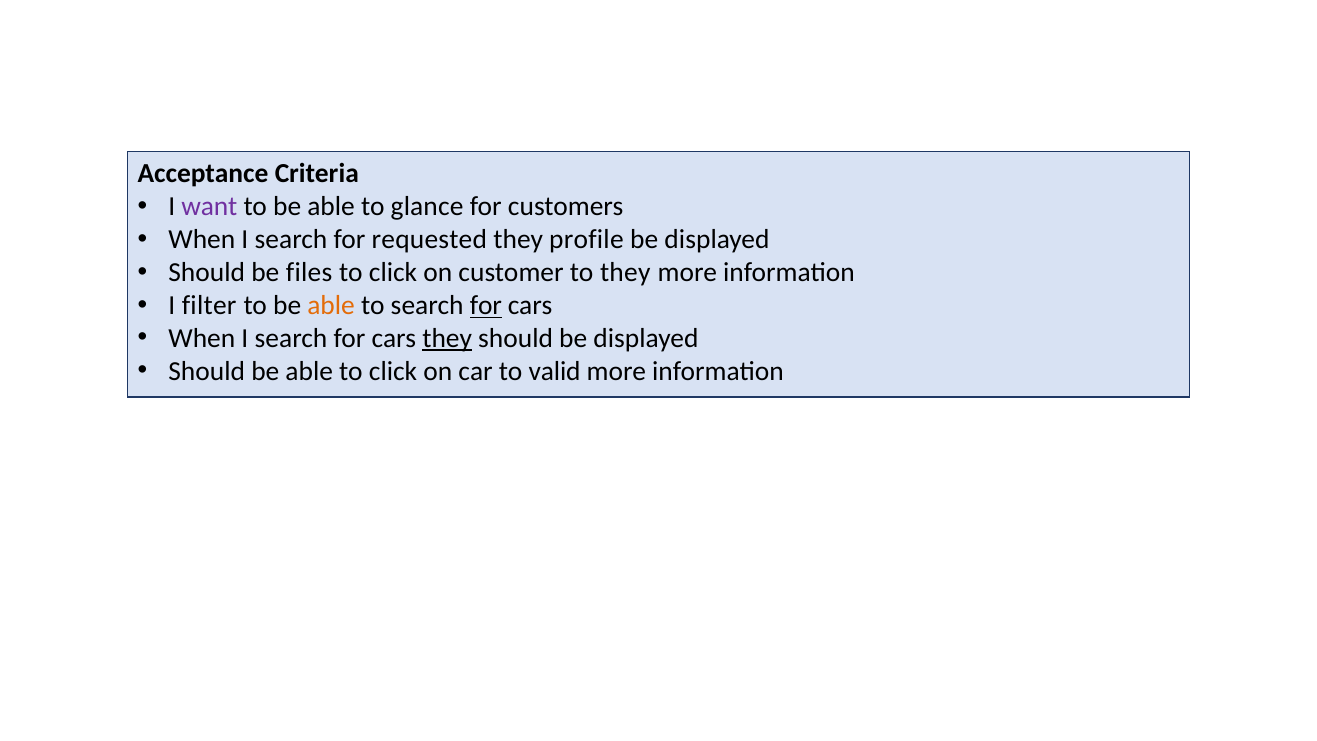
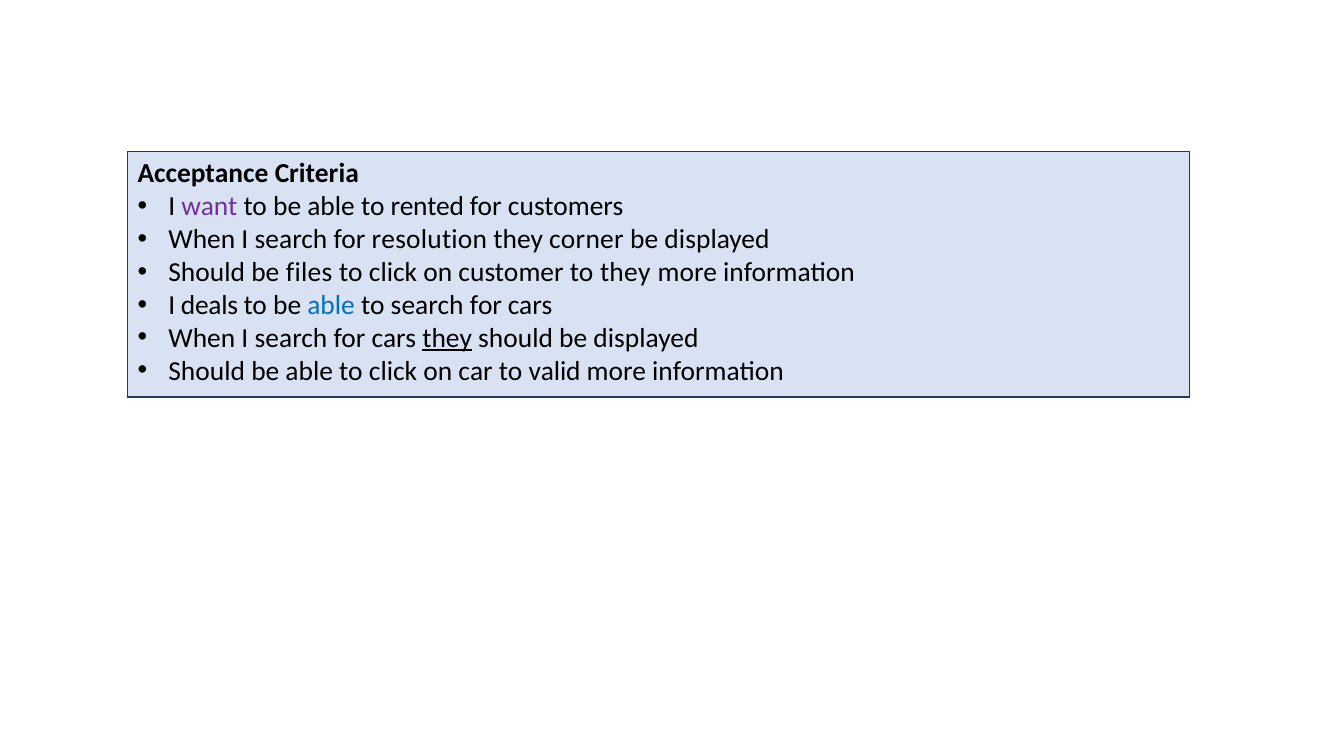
glance: glance -> rented
requested: requested -> resolution
profile: profile -> corner
filter: filter -> deals
able at (331, 305) colour: orange -> blue
for at (486, 305) underline: present -> none
